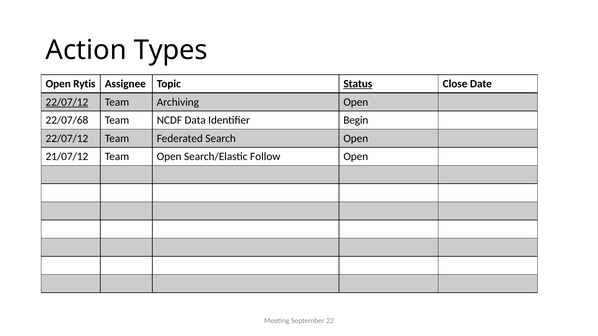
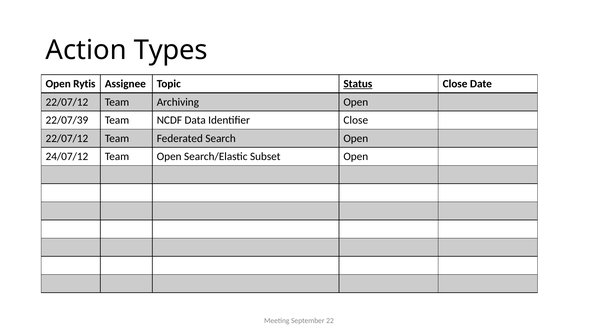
22/07/12 at (67, 102) underline: present -> none
22/07/68: 22/07/68 -> 22/07/39
Identifier Begin: Begin -> Close
21/07/12: 21/07/12 -> 24/07/12
Follow: Follow -> Subset
